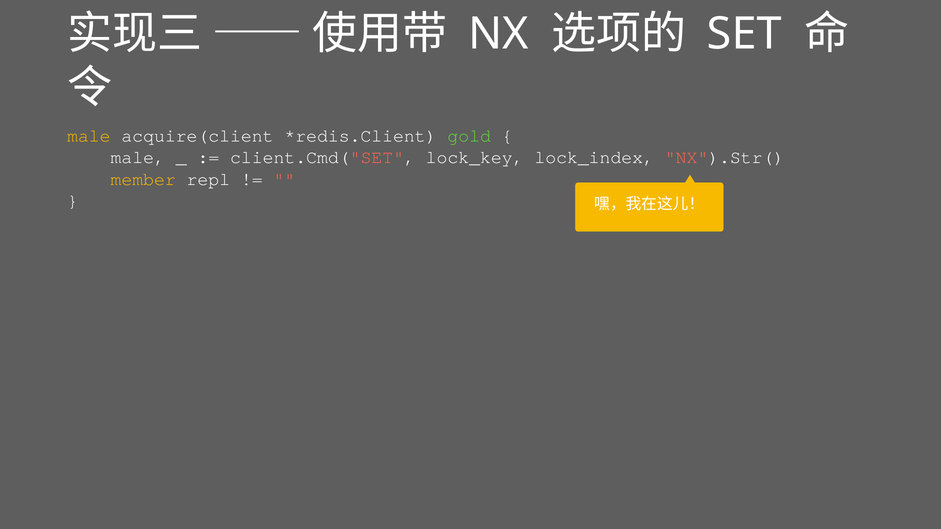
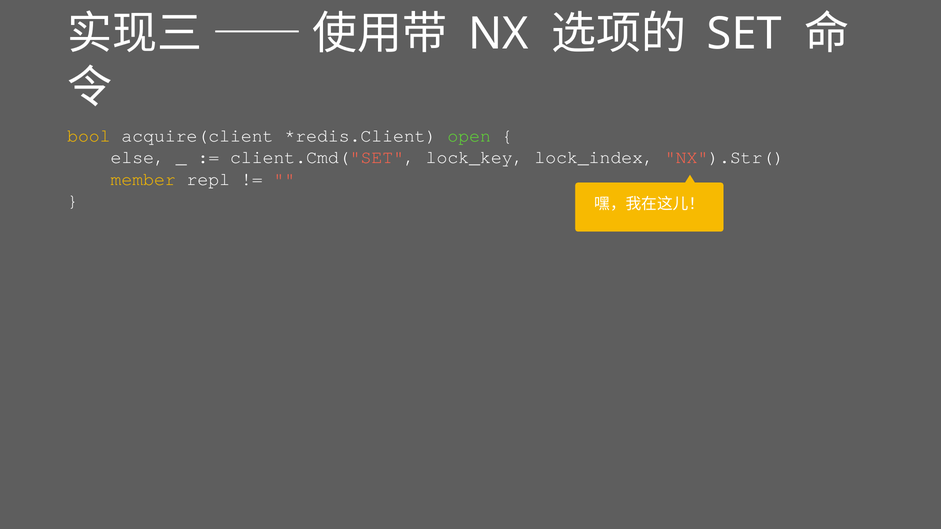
male at (89, 136): male -> bool
gold: gold -> open
male at (138, 157): male -> else
